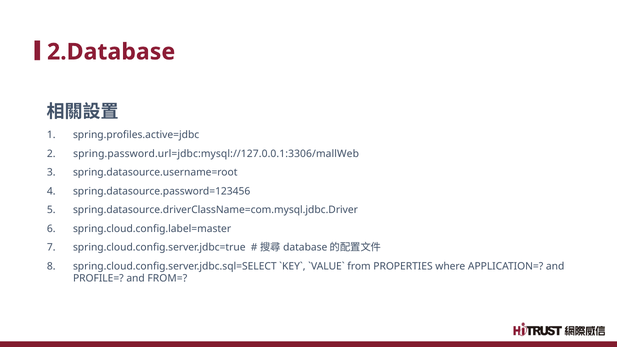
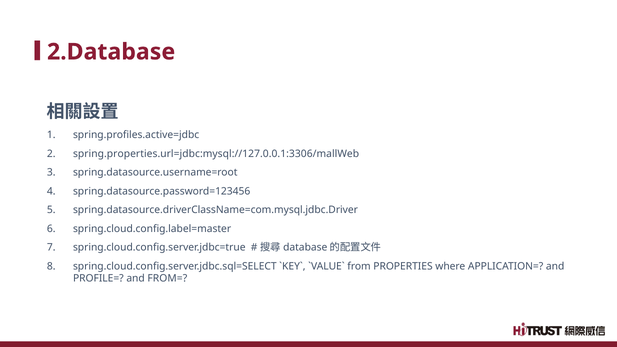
spring.password.url=jdbc:mysql://127.0.0.1:3306/mallWeb: spring.password.url=jdbc:mysql://127.0.0.1:3306/mallWeb -> spring.properties.url=jdbc:mysql://127.0.0.1:3306/mallWeb
